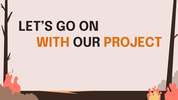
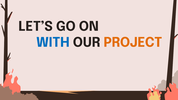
WITH colour: orange -> blue
